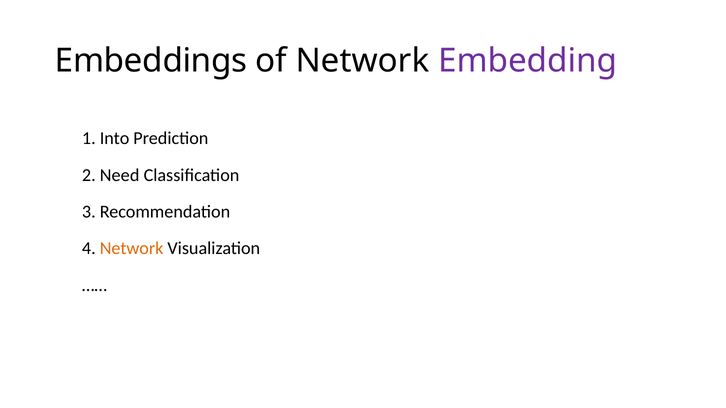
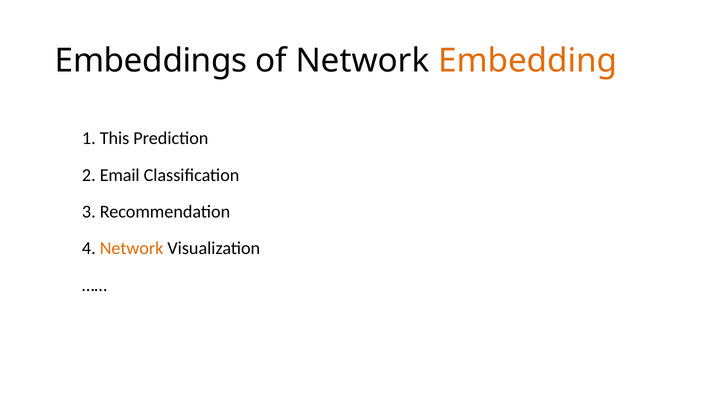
Embedding colour: purple -> orange
Into: Into -> This
Need: Need -> Email
